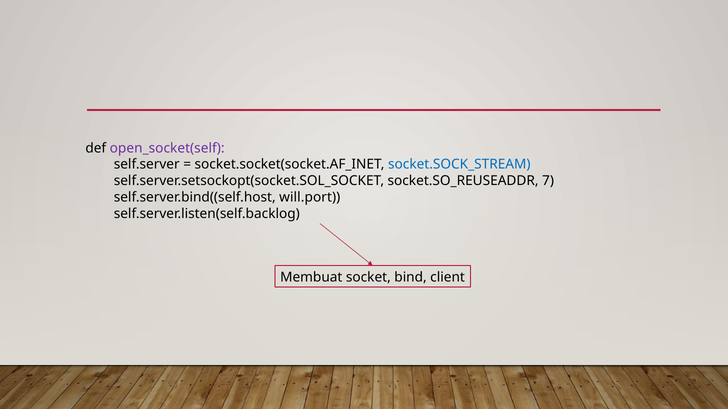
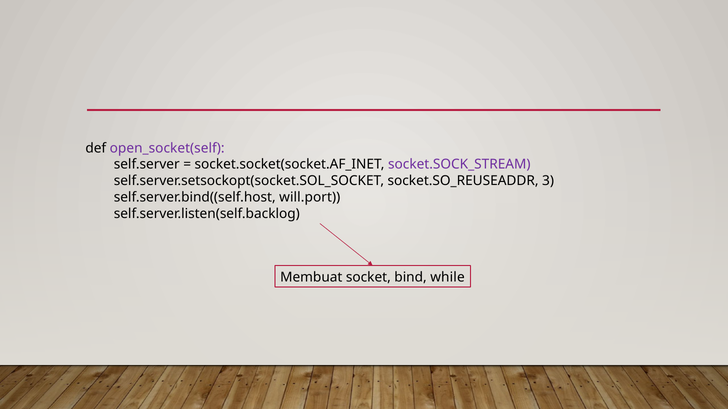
socket.SOCK_STREAM colour: blue -> purple
7: 7 -> 3
client: client -> while
